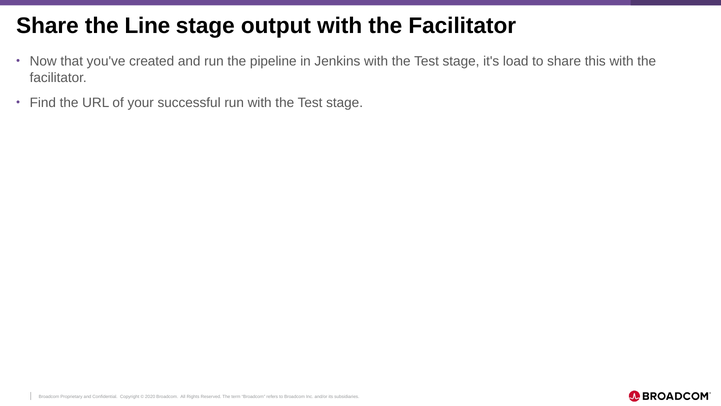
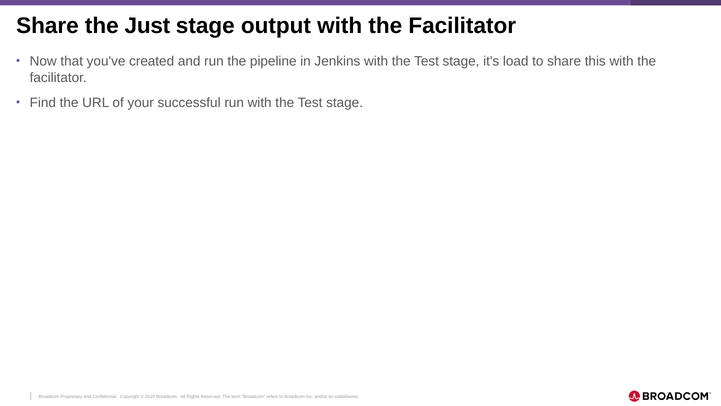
Line: Line -> Just
